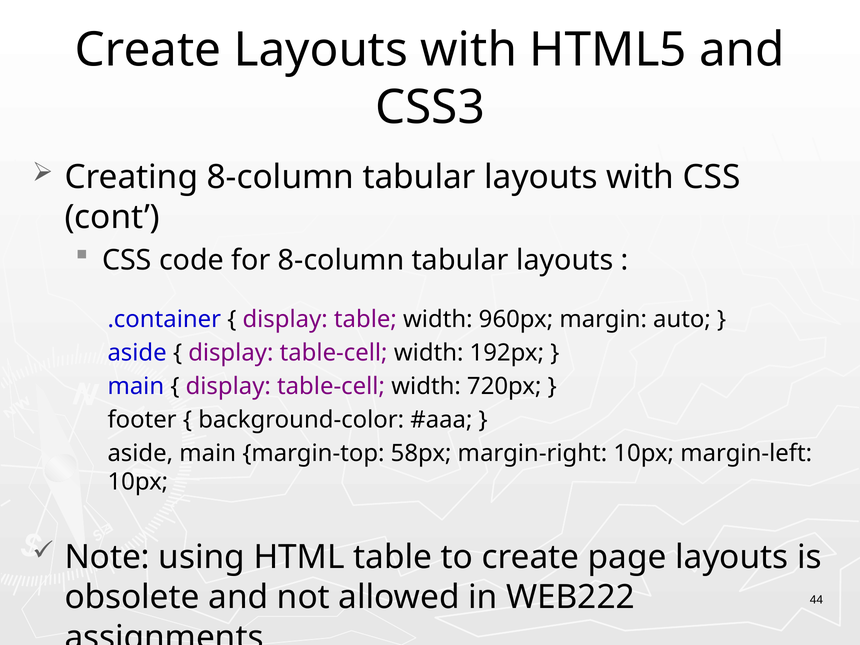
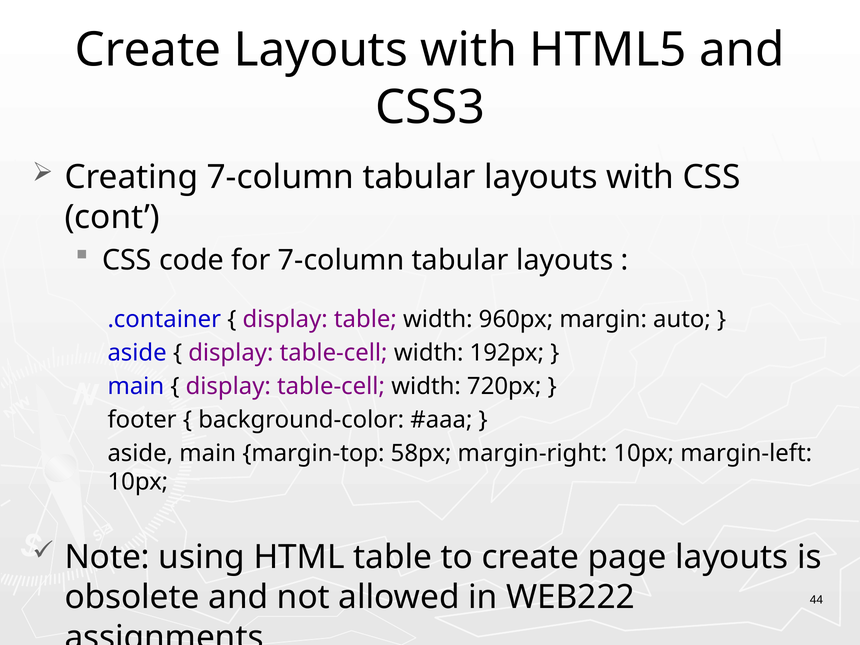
Creating 8-column: 8-column -> 7-column
for 8-column: 8-column -> 7-column
